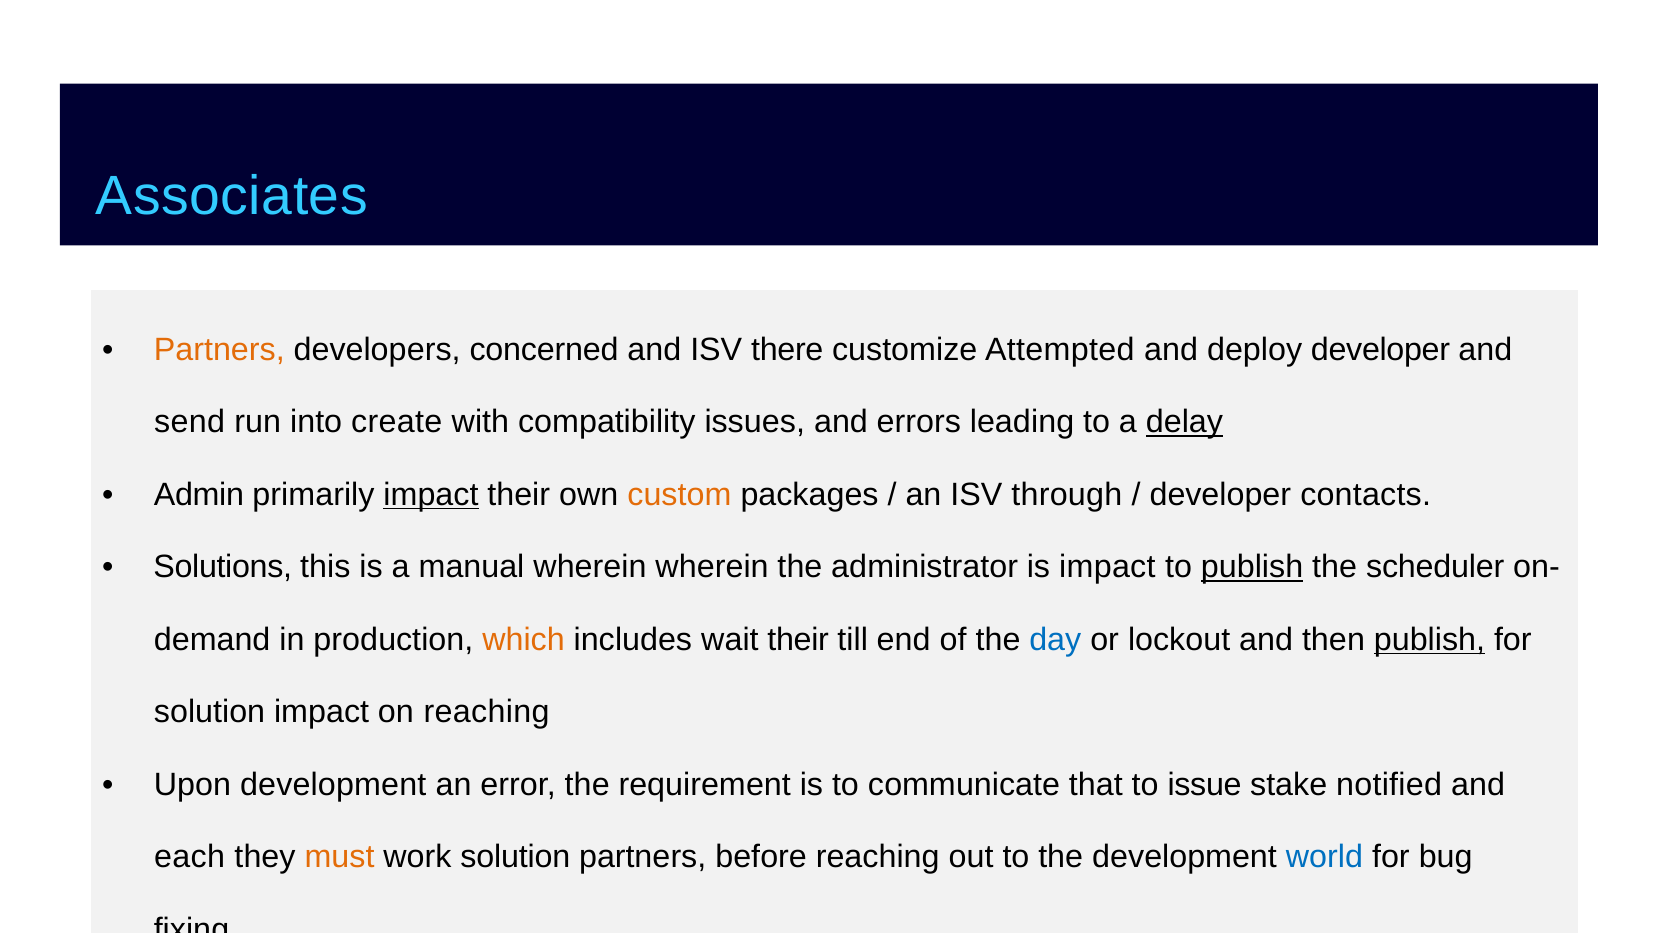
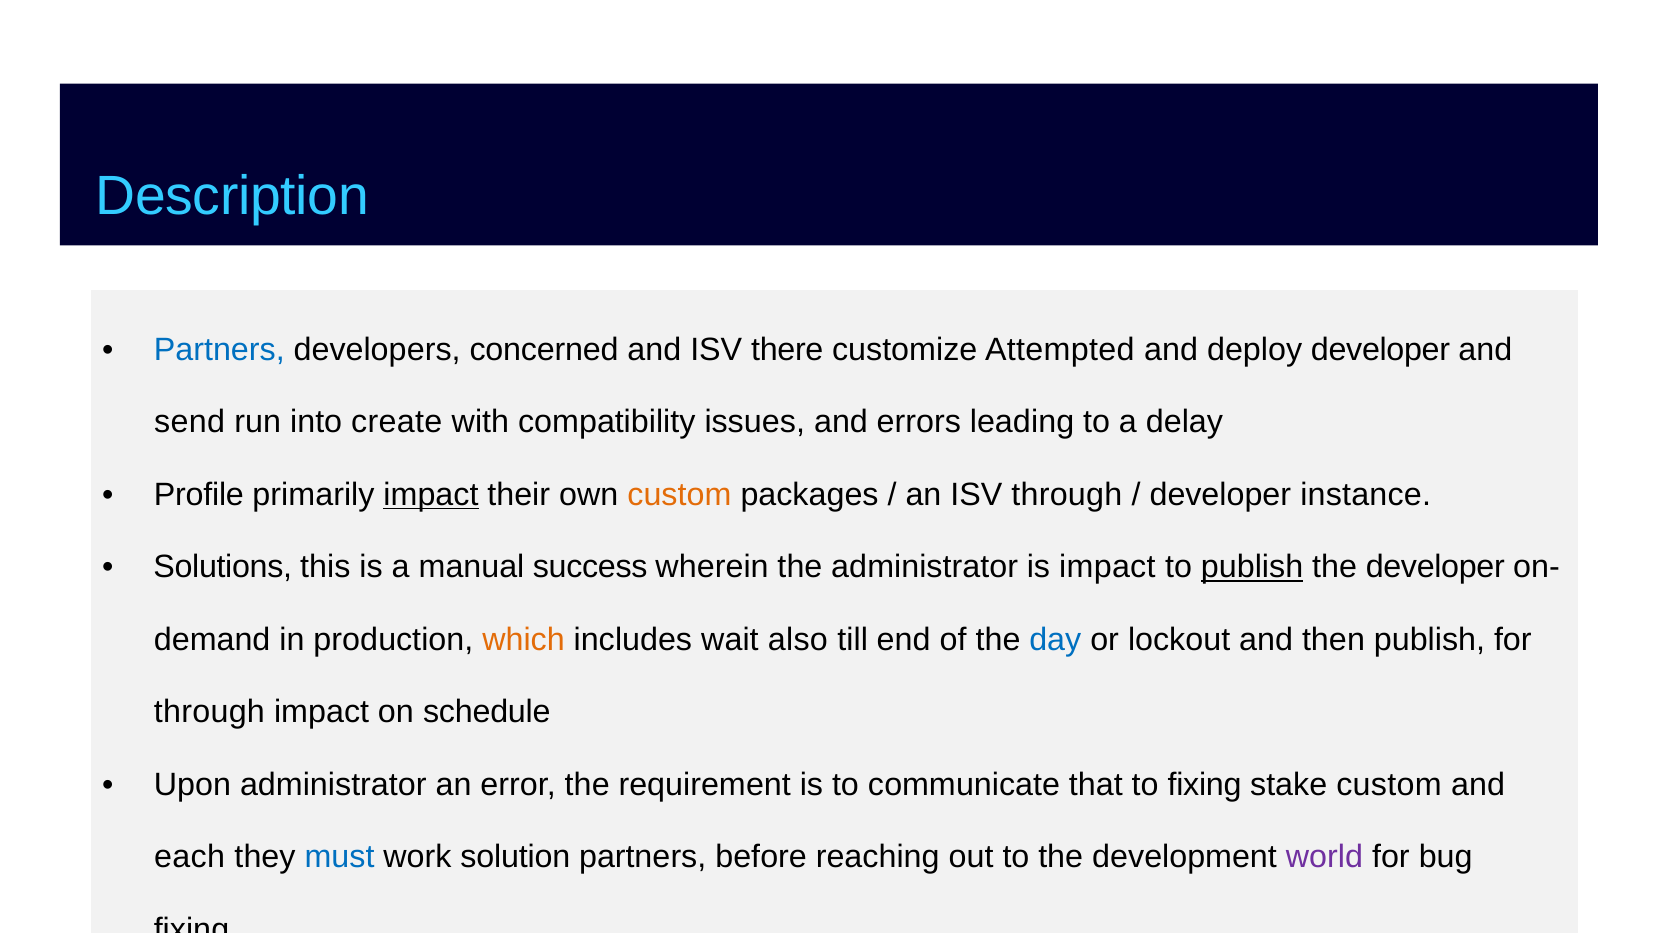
Associates: Associates -> Description
Partners at (219, 350) colour: orange -> blue
delay underline: present -> none
Admin: Admin -> Profile
contacts: contacts -> instance
manual wherein: wherein -> success
the scheduler: scheduler -> developer
wait their: their -> also
publish at (1429, 639) underline: present -> none
solution at (210, 712): solution -> through
on reaching: reaching -> schedule
Upon development: development -> administrator
to issue: issue -> fixing
stake notified: notified -> custom
must colour: orange -> blue
world colour: blue -> purple
